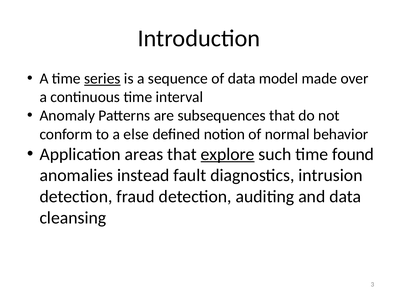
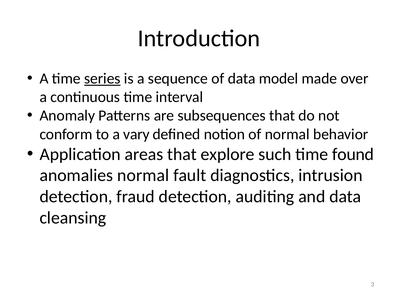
else: else -> vary
explore underline: present -> none
anomalies instead: instead -> normal
